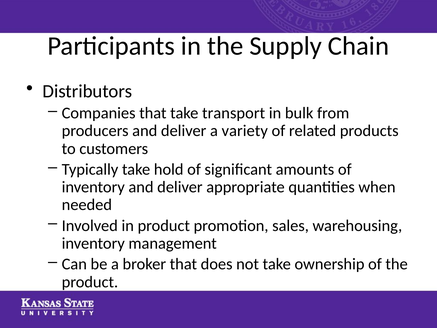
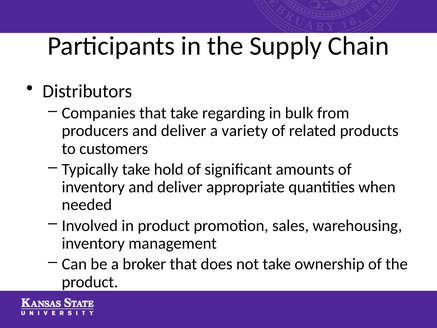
transport: transport -> regarding
